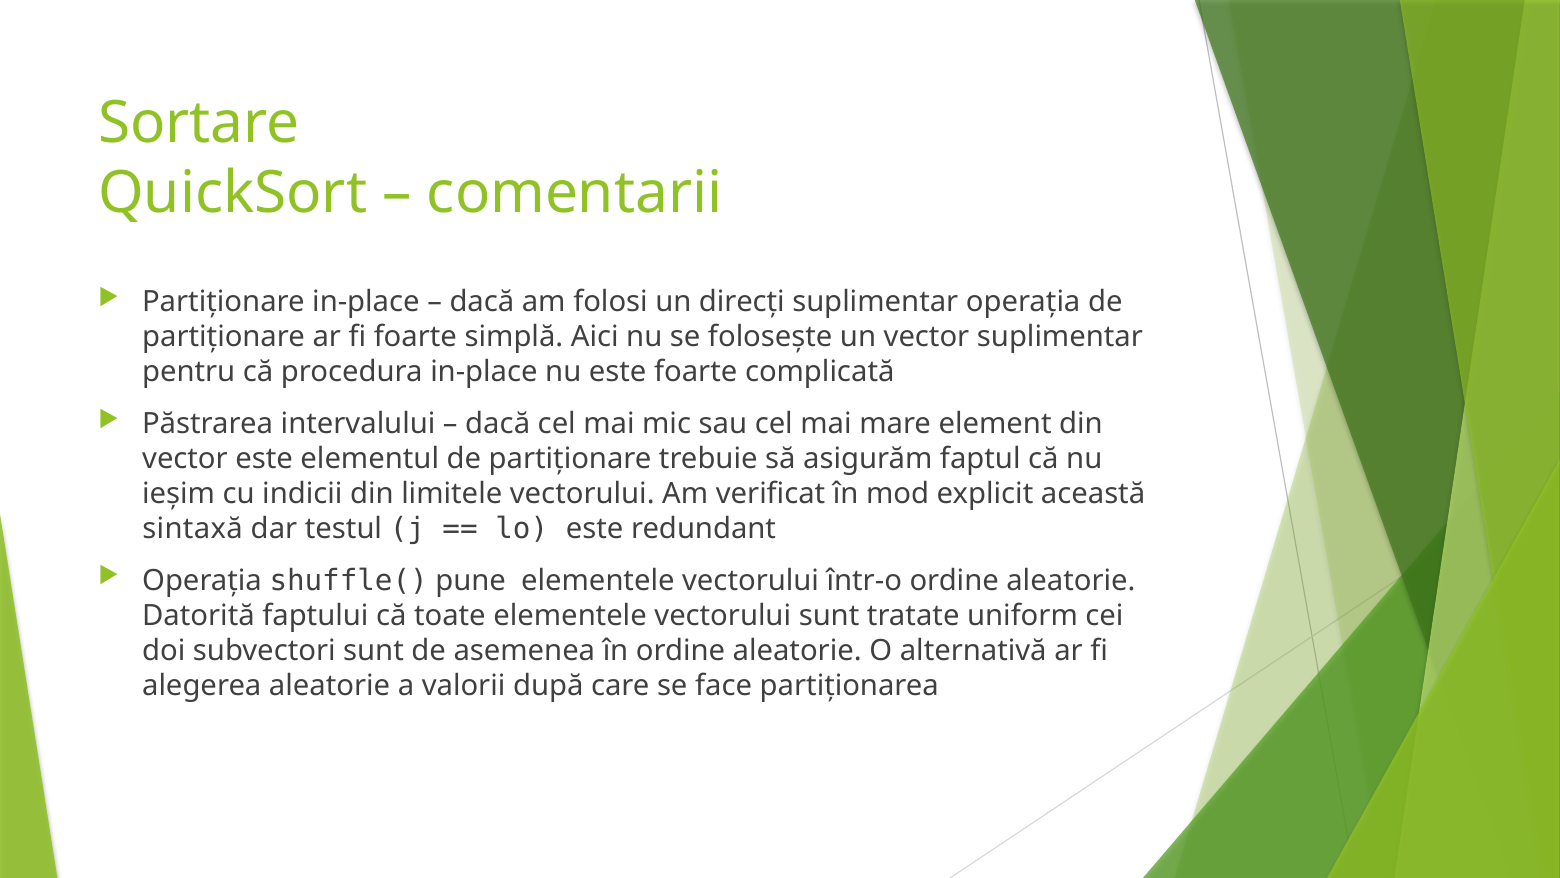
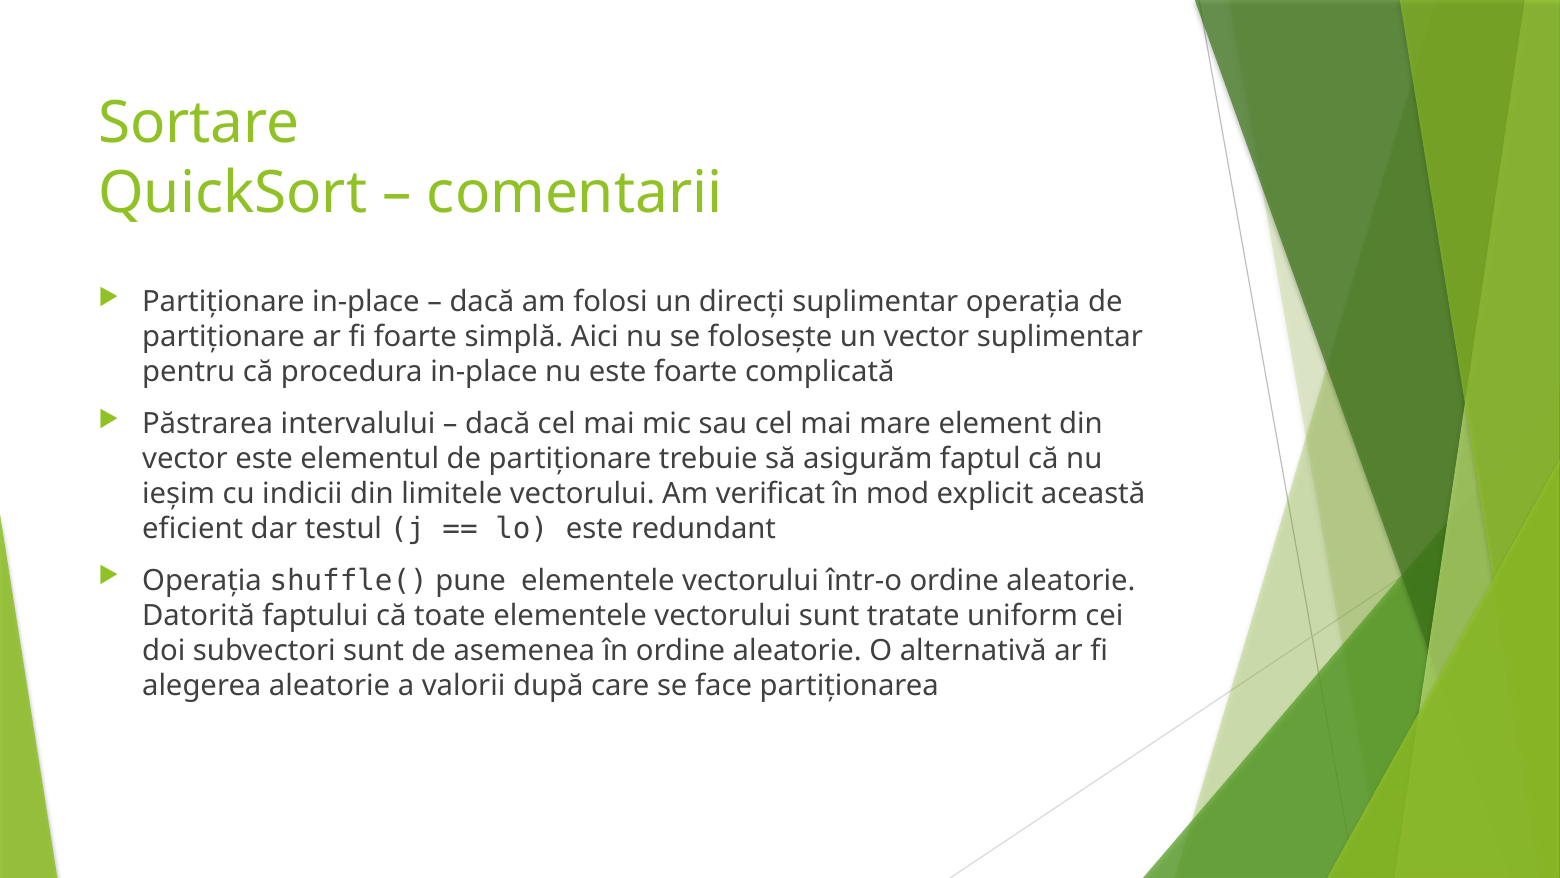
sintaxă: sintaxă -> eficient
